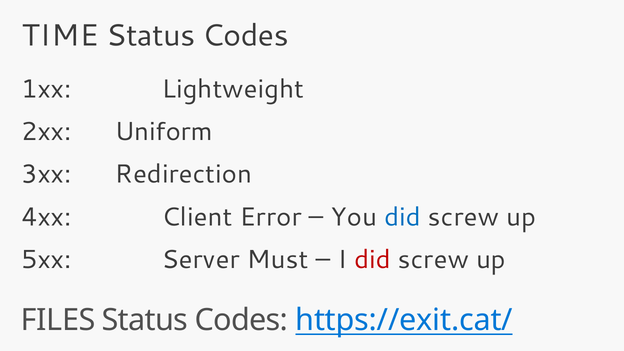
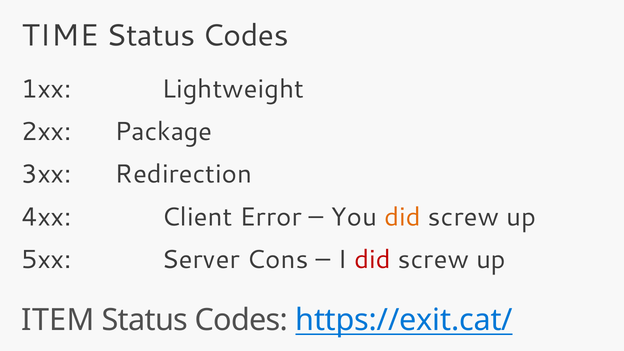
Uniform: Uniform -> Package
did at (402, 217) colour: blue -> orange
Must: Must -> Cons
FILES: FILES -> ITEM
